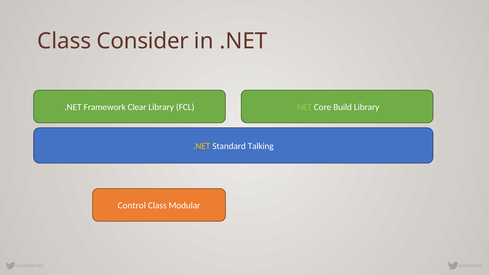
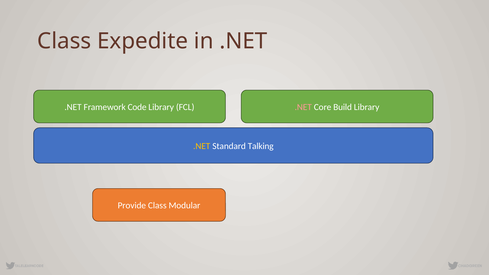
Consider: Consider -> Expedite
Clear: Clear -> Code
.NET at (303, 107) colour: light green -> pink
Control: Control -> Provide
